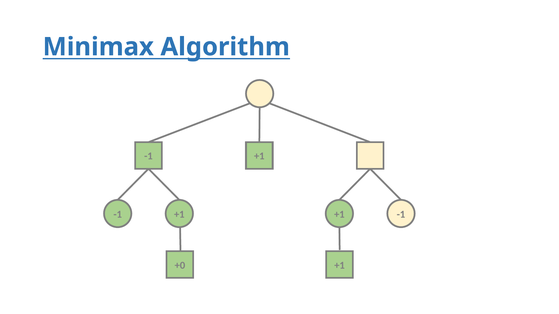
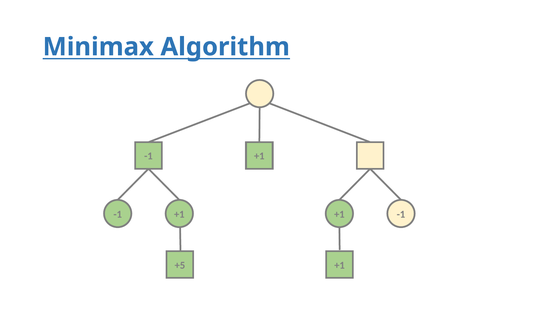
+0: +0 -> +5
